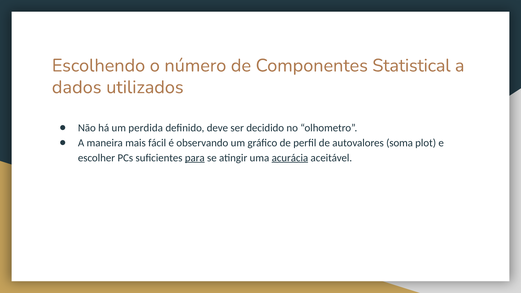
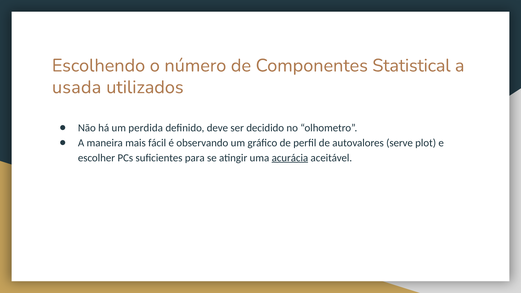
dados: dados -> usada
soma: soma -> serve
para underline: present -> none
